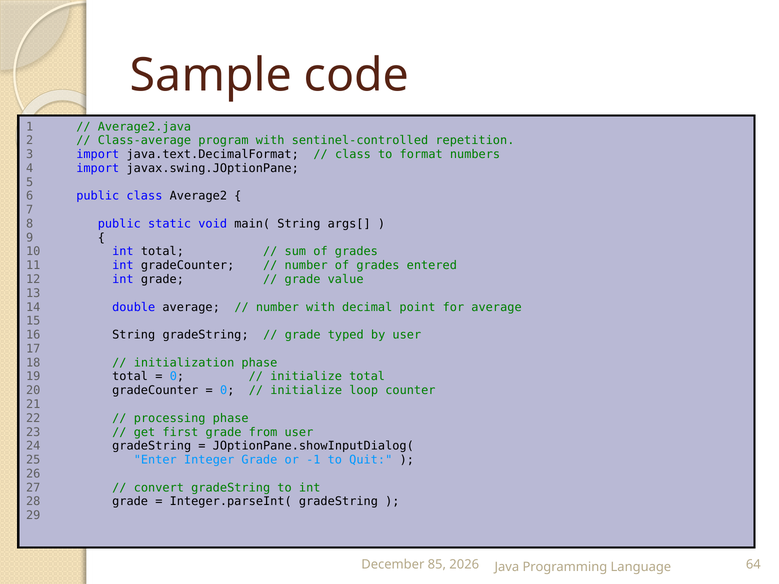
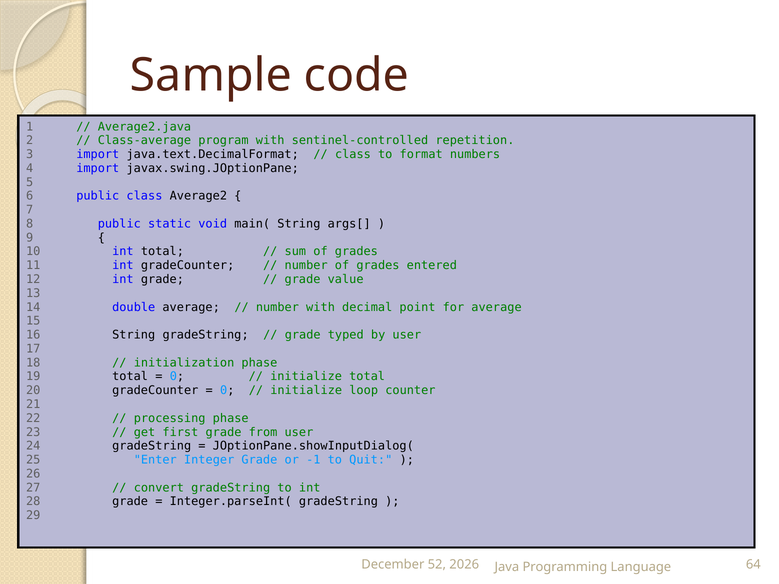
85: 85 -> 52
